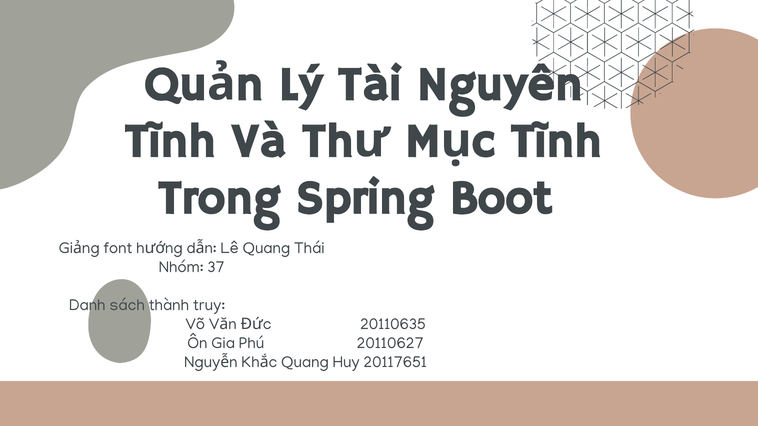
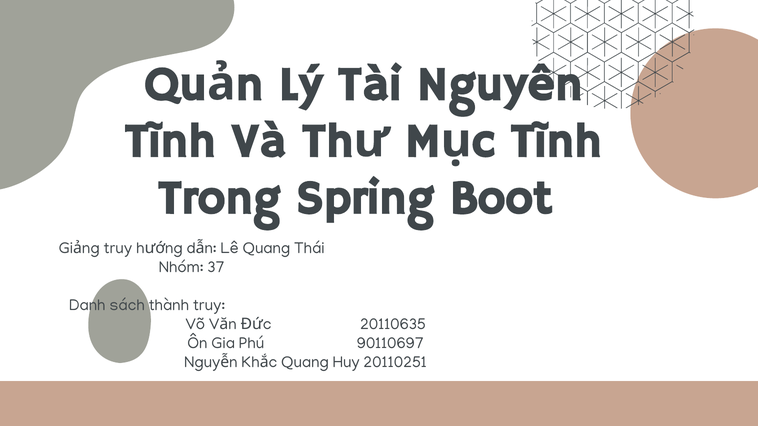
font at (118, 249): font -> truy
20110627: 20110627 -> 90110697
20117651: 20117651 -> 20110251
